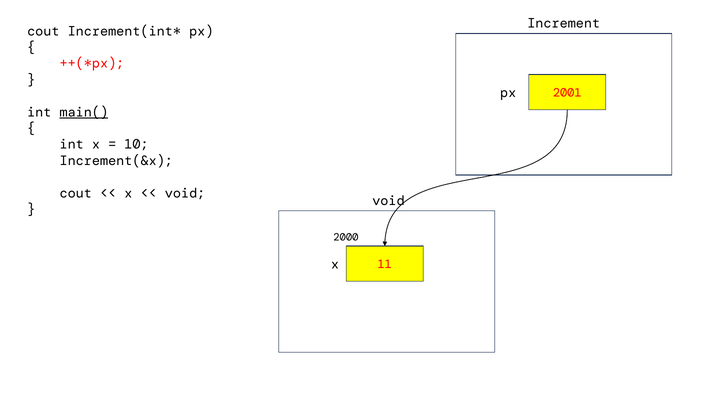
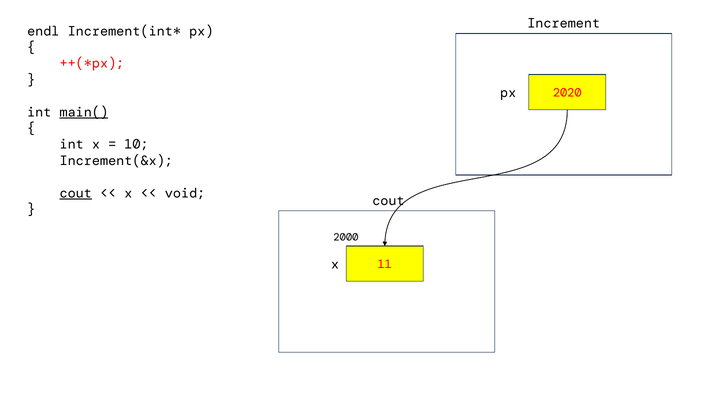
cout at (43, 31): cout -> endl
2001: 2001 -> 2020
cout at (76, 193) underline: none -> present
void at (388, 201): void -> cout
